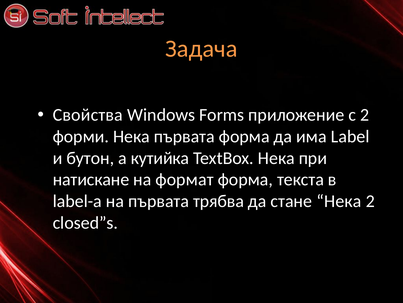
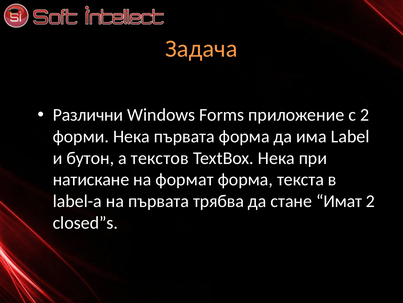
Свойства: Свойства -> Различни
кутийка: кутийка -> текстов
стане Нека: Нека -> Имат
